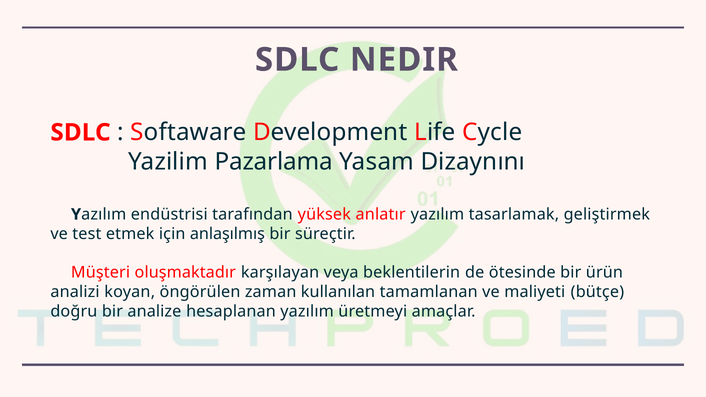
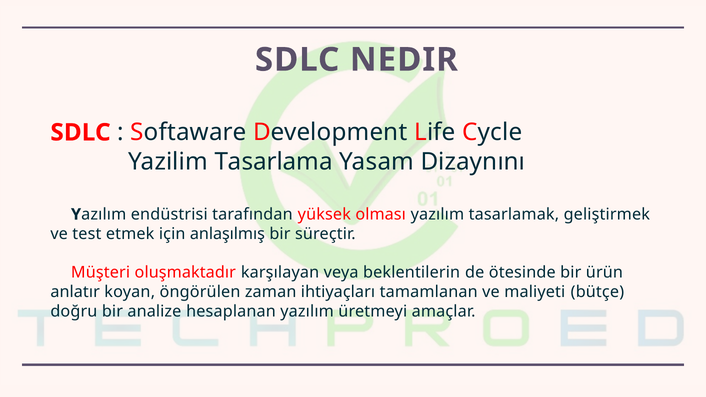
Pazarlama: Pazarlama -> Tasarlama
anlatır: anlatır -> olması
analizi: analizi -> anlatır
kullanılan: kullanılan -> ihtiyaçları
